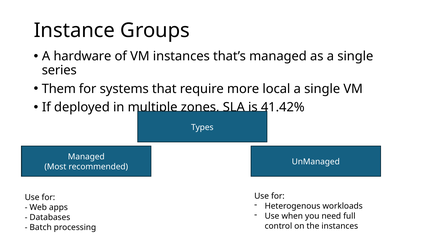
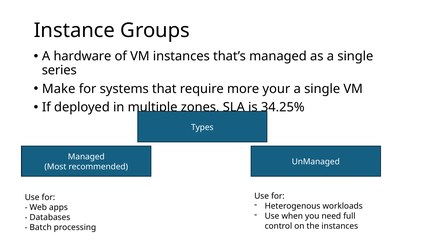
Them: Them -> Make
local: local -> your
41.42%: 41.42% -> 34.25%
